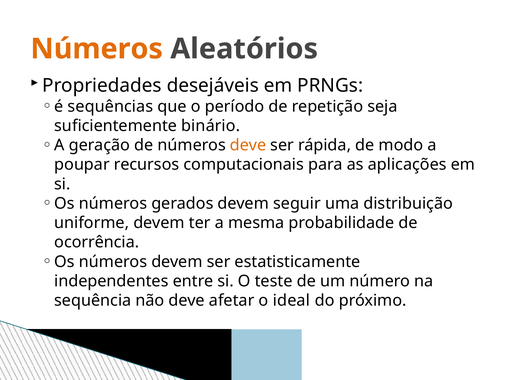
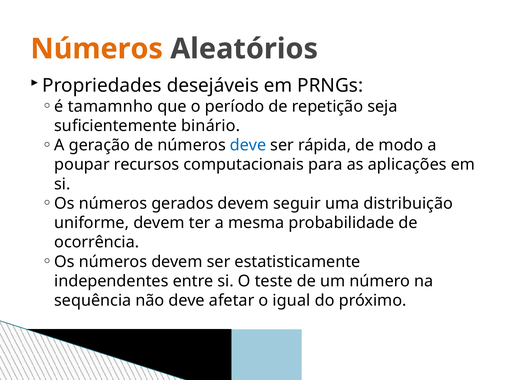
sequências: sequências -> tamamnho
deve at (248, 145) colour: orange -> blue
ideal: ideal -> igual
